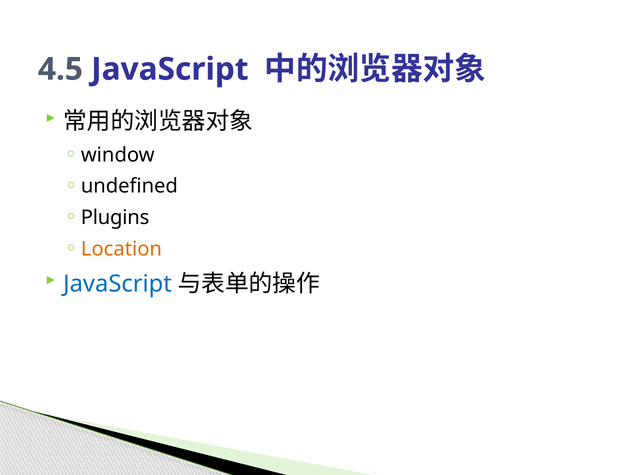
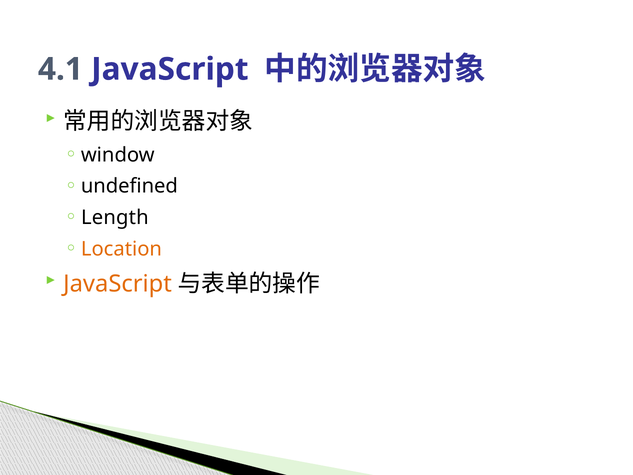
4.5: 4.5 -> 4.1
Plugins: Plugins -> Length
JavaScript at (118, 284) colour: blue -> orange
